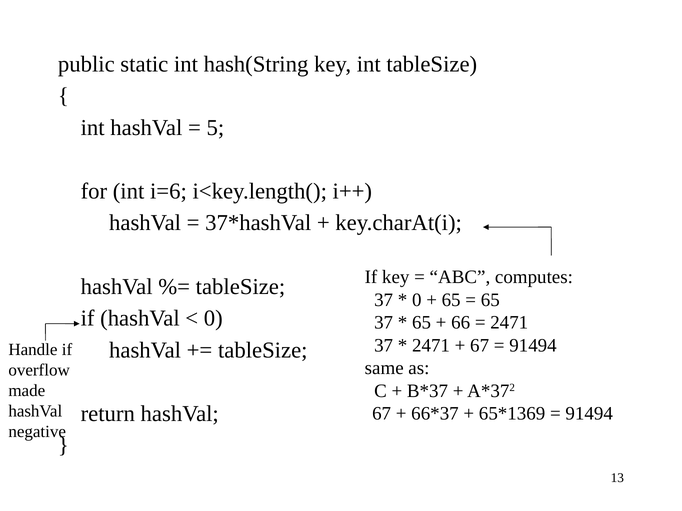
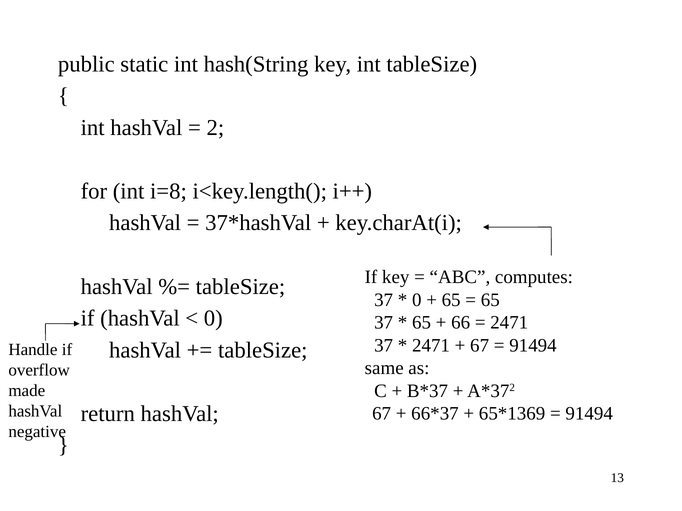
5: 5 -> 2
i=6: i=6 -> i=8
